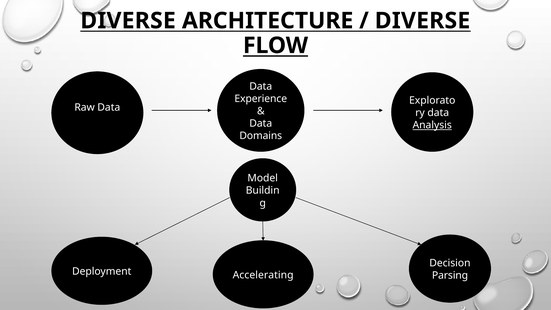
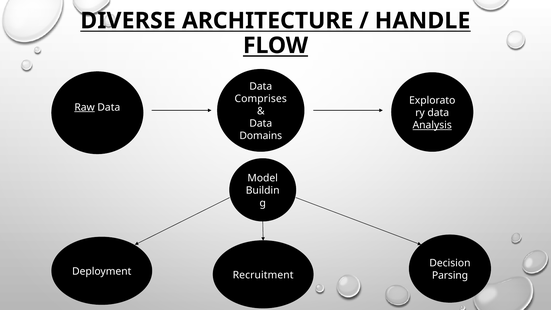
DIVERSE at (422, 21): DIVERSE -> HANDLE
Experience: Experience -> Comprises
Raw underline: none -> present
Accelerating: Accelerating -> Recruitment
